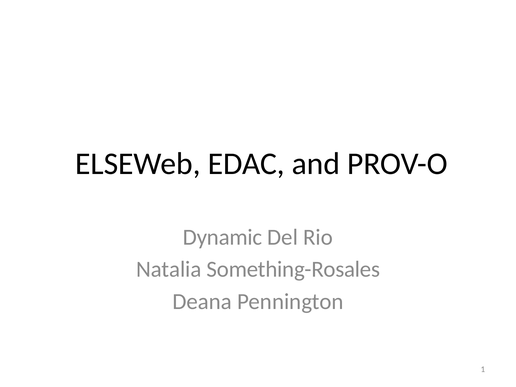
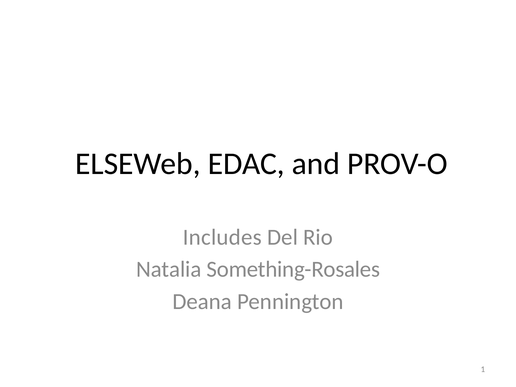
Dynamic: Dynamic -> Includes
